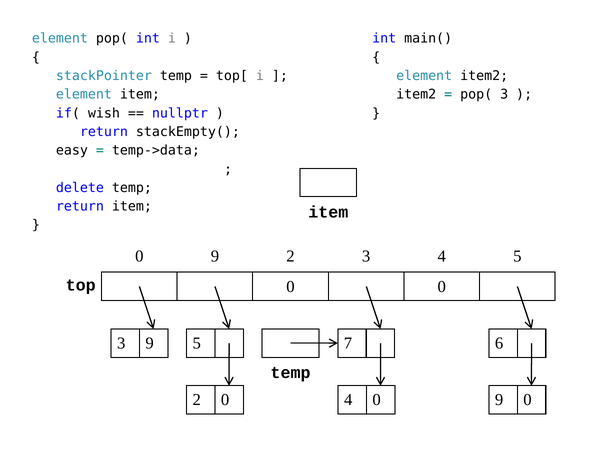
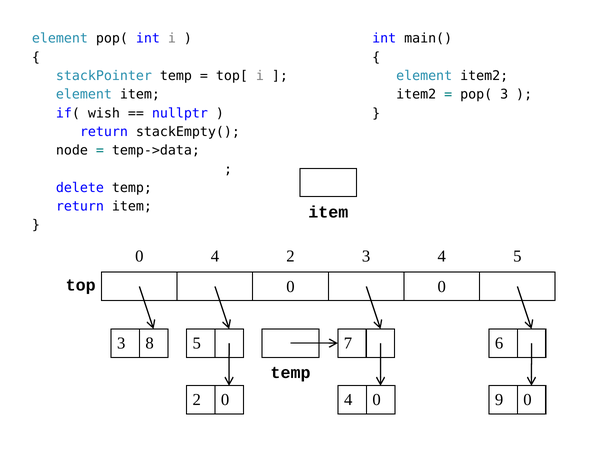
easy: easy -> node
9 at (215, 256): 9 -> 4
3 9: 9 -> 8
